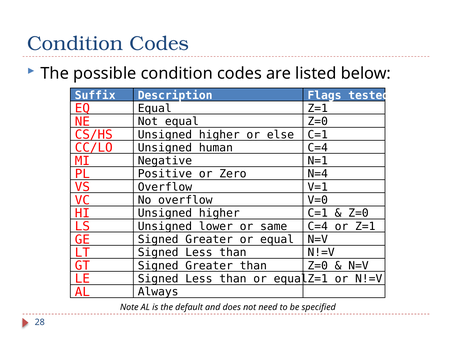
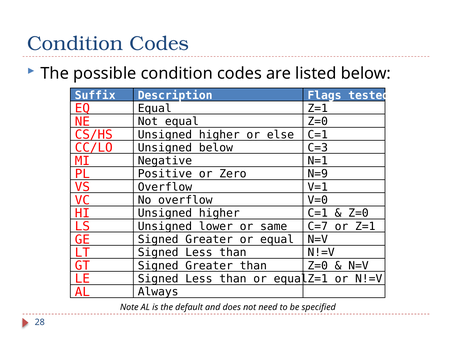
Unsigned human: human -> below
C=4 at (318, 148): C=4 -> C=3
N=4: N=4 -> N=9
C=4 at (318, 226): C=4 -> C=7
